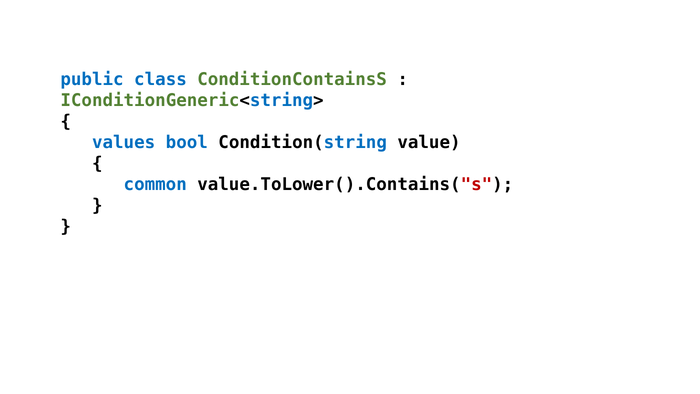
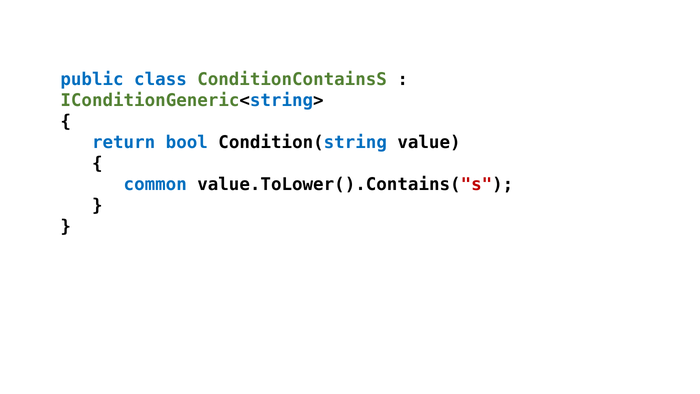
values: values -> return
